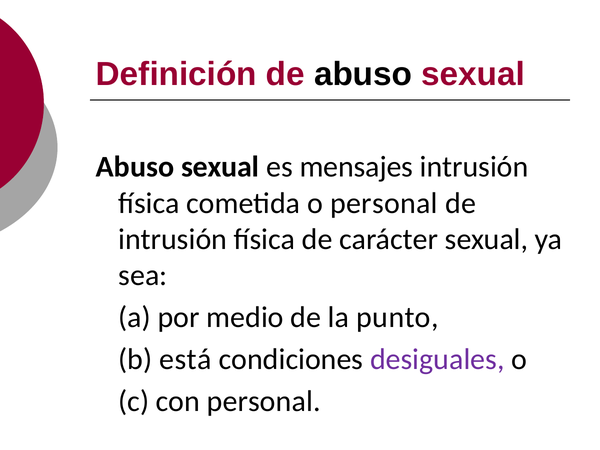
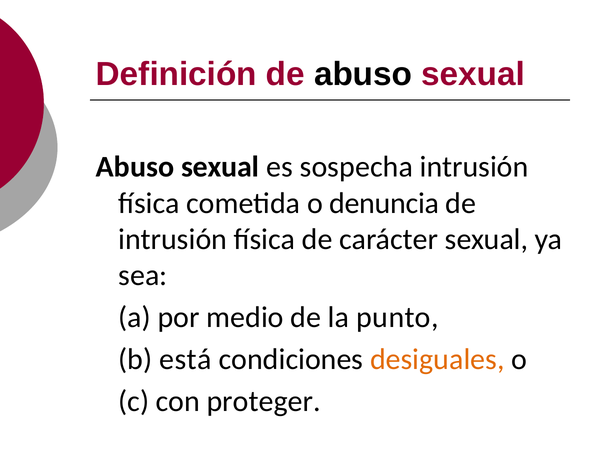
mensajes: mensajes -> sospecha
o personal: personal -> denuncia
desiguales colour: purple -> orange
con personal: personal -> proteger
